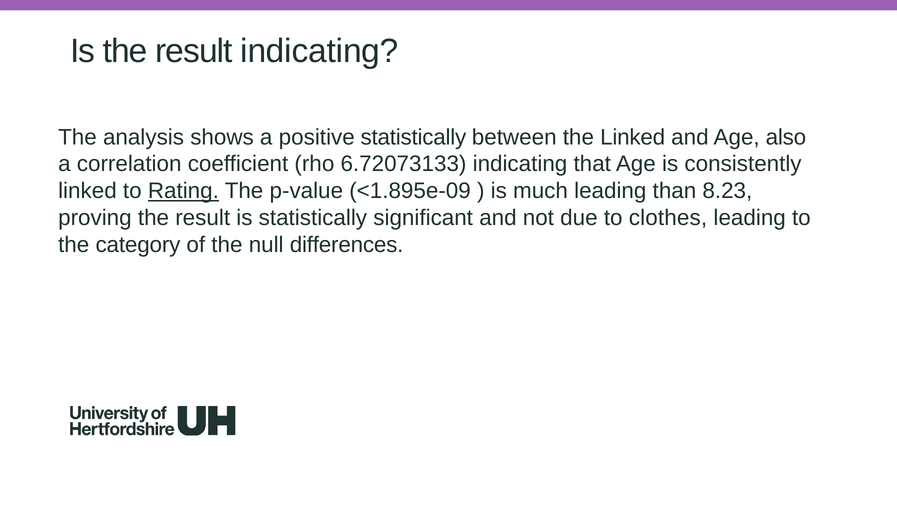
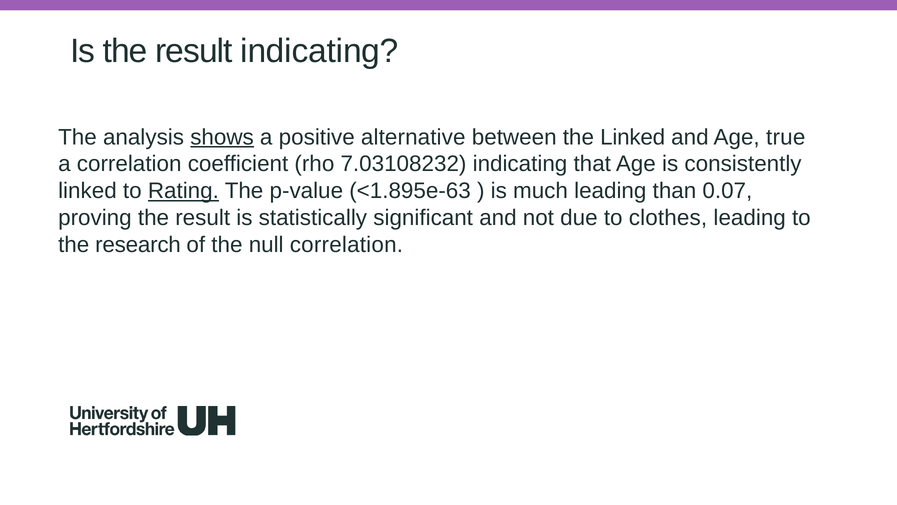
shows underline: none -> present
positive statistically: statistically -> alternative
also: also -> true
6.72073133: 6.72073133 -> 7.03108232
<1.895e-09: <1.895e-09 -> <1.895e-63
8.23: 8.23 -> 0.07
category: category -> research
null differences: differences -> correlation
